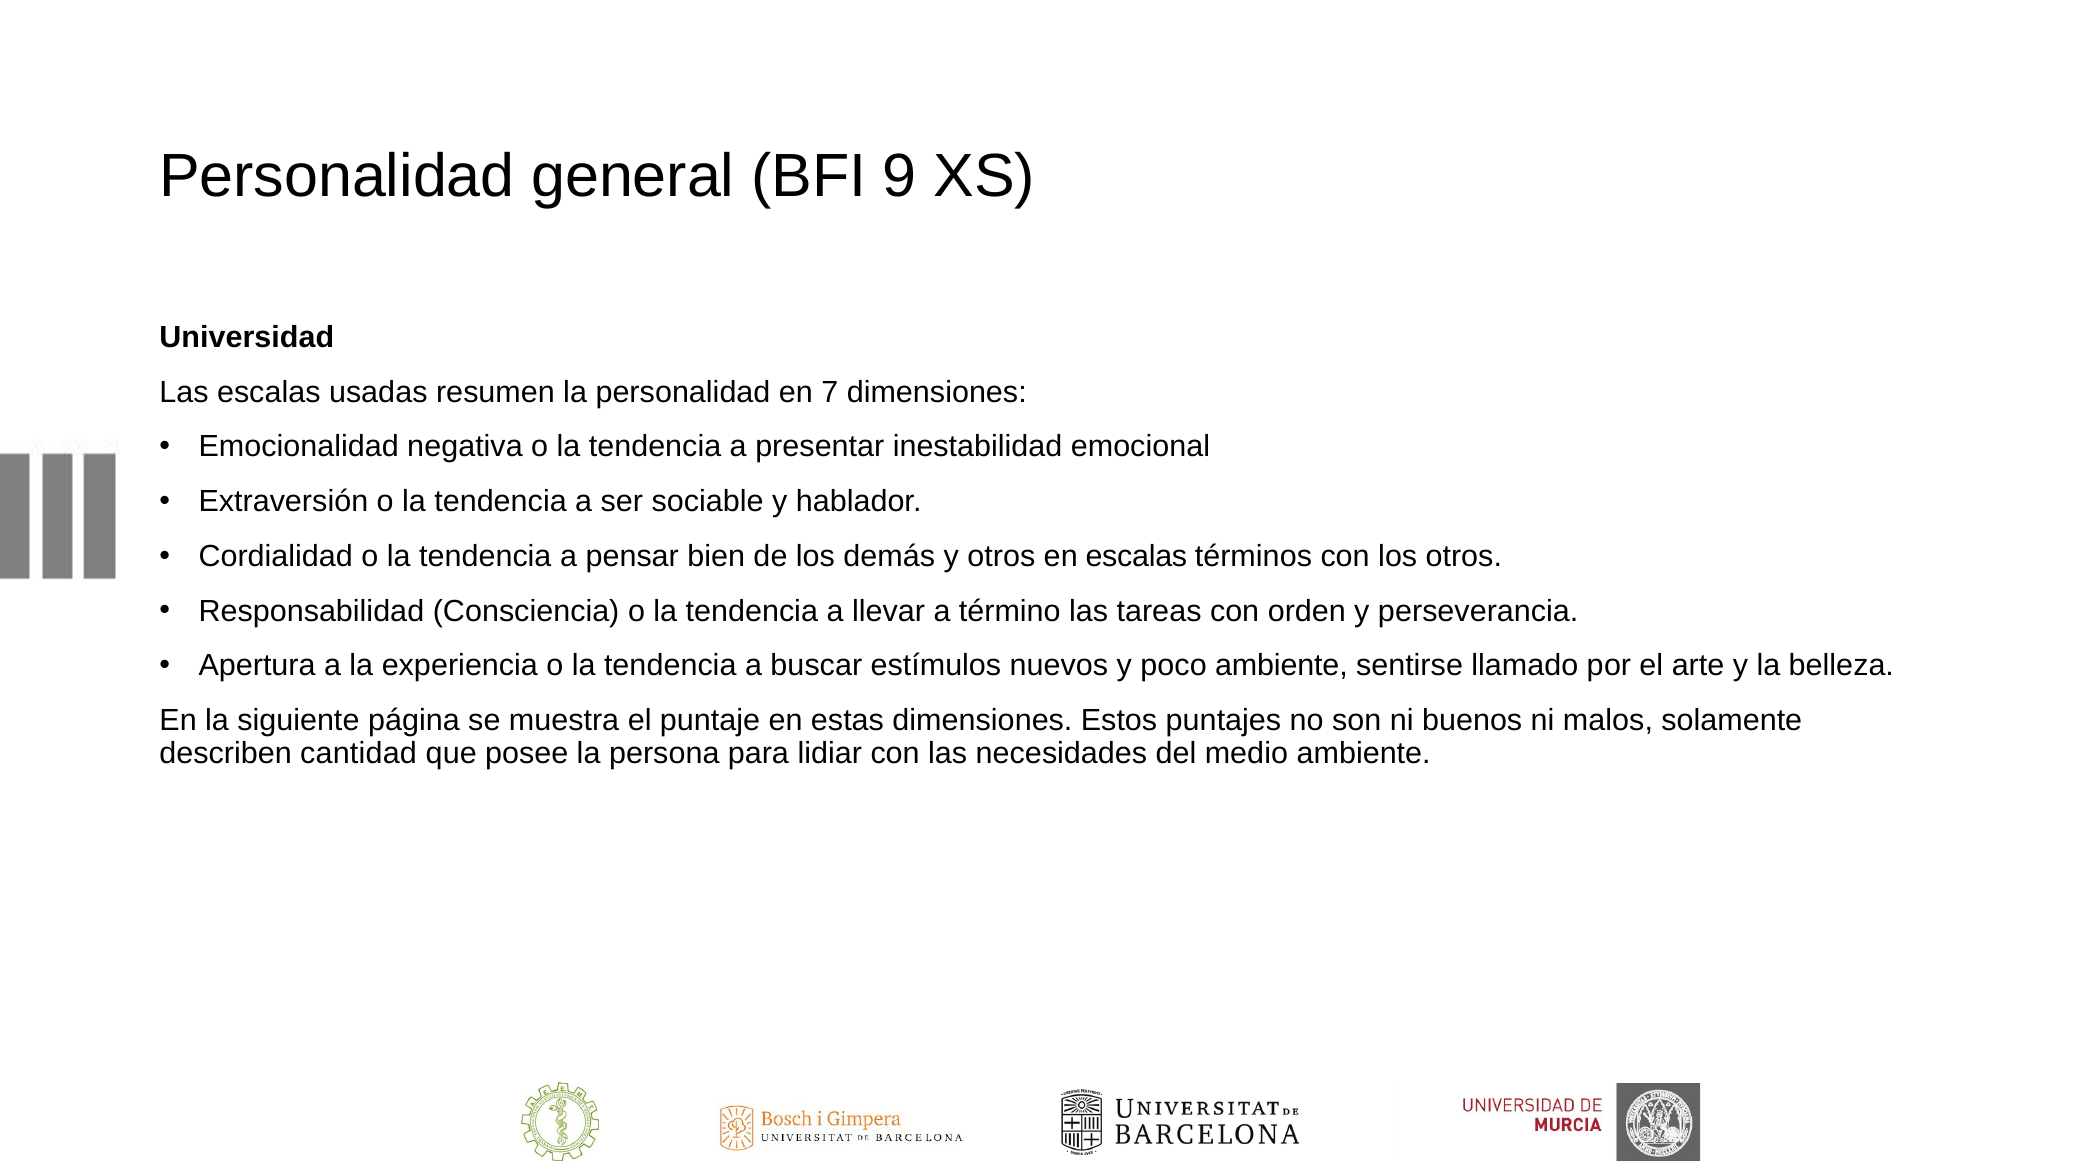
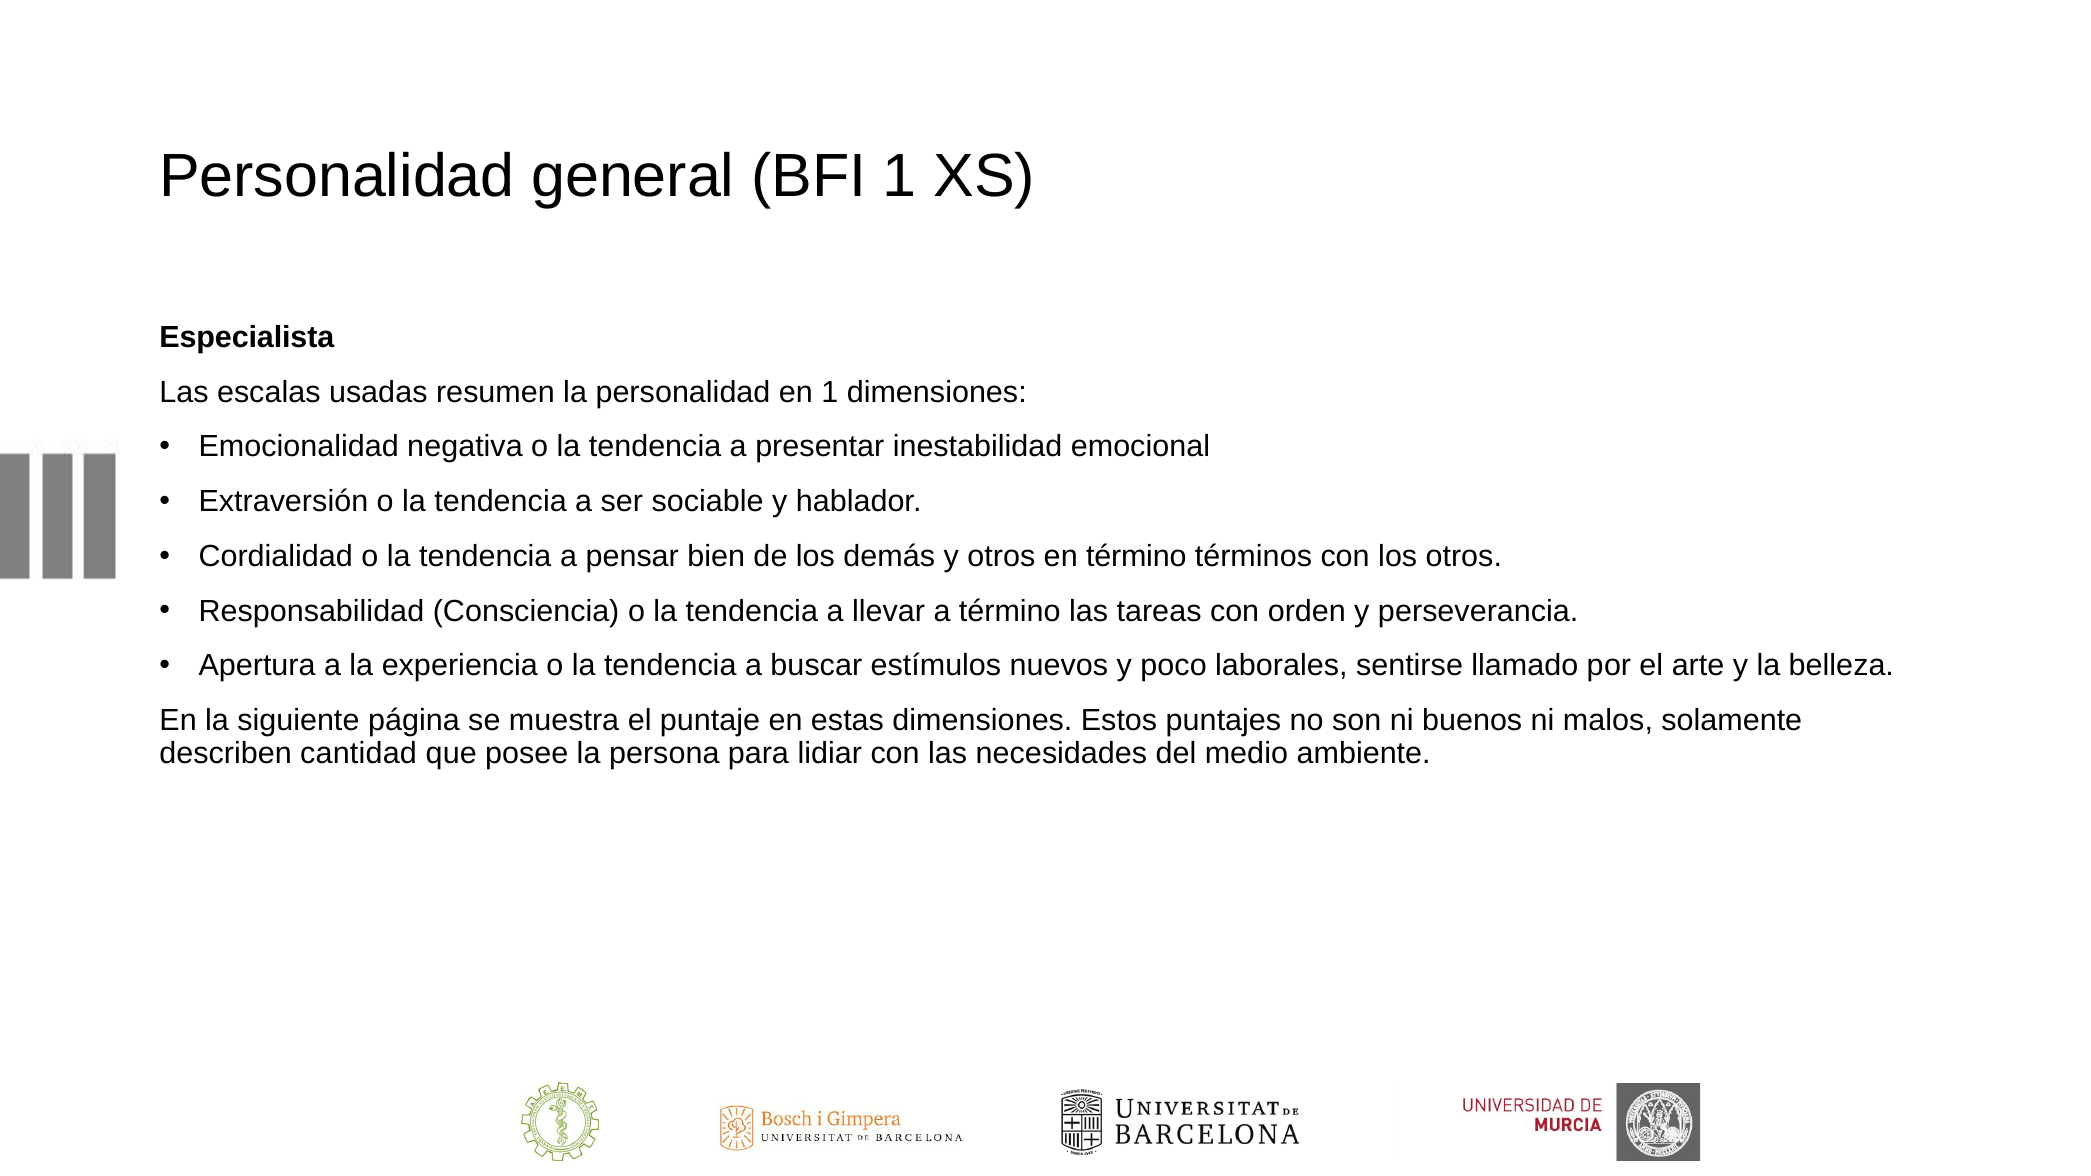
BFI 9: 9 -> 1
Universidad: Universidad -> Especialista
en 7: 7 -> 1
en escalas: escalas -> término
poco ambiente: ambiente -> laborales
